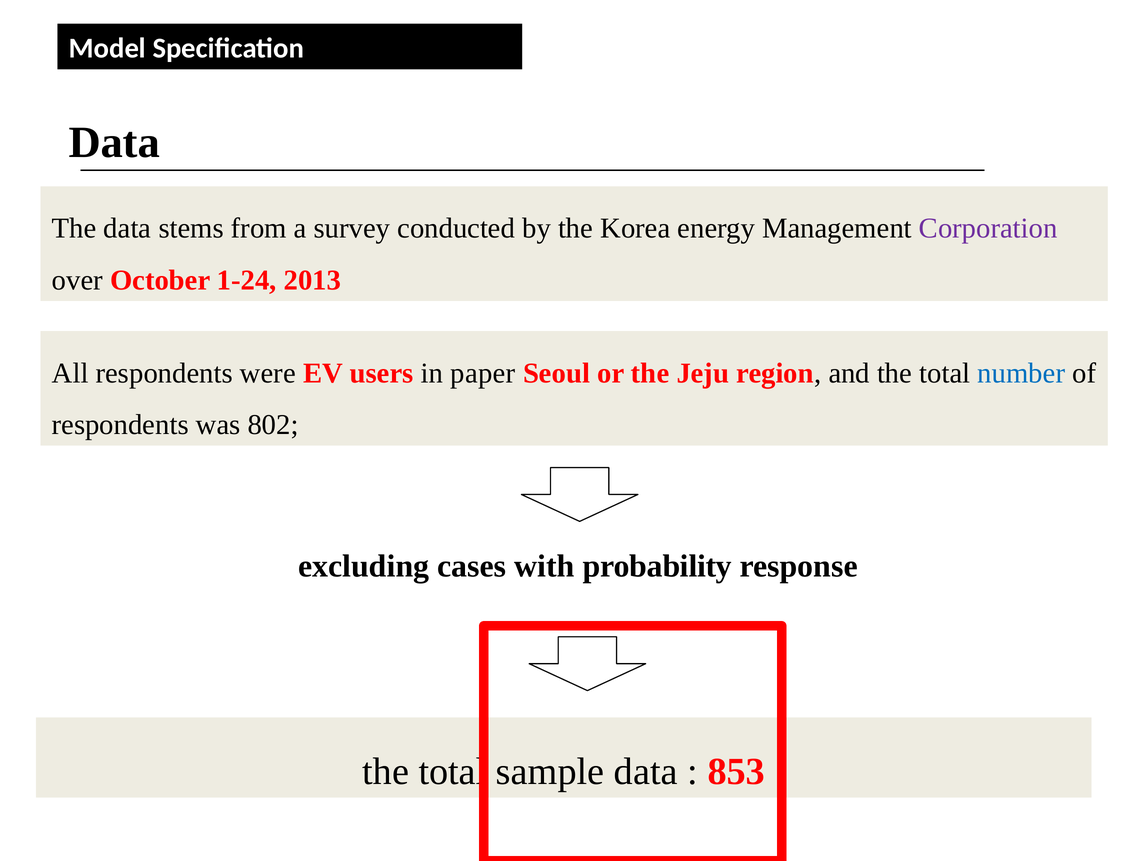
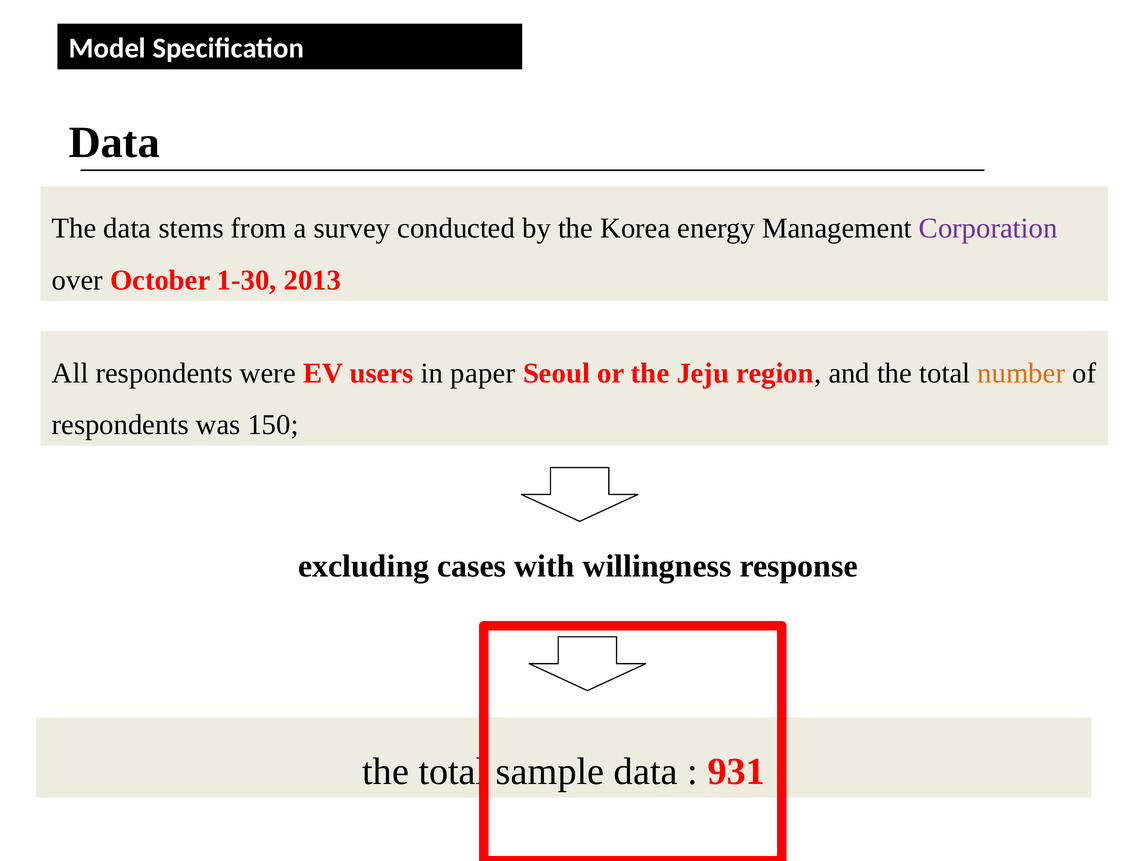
1-24: 1-24 -> 1-30
number colour: blue -> orange
802: 802 -> 150
probability: probability -> willingness
853: 853 -> 931
